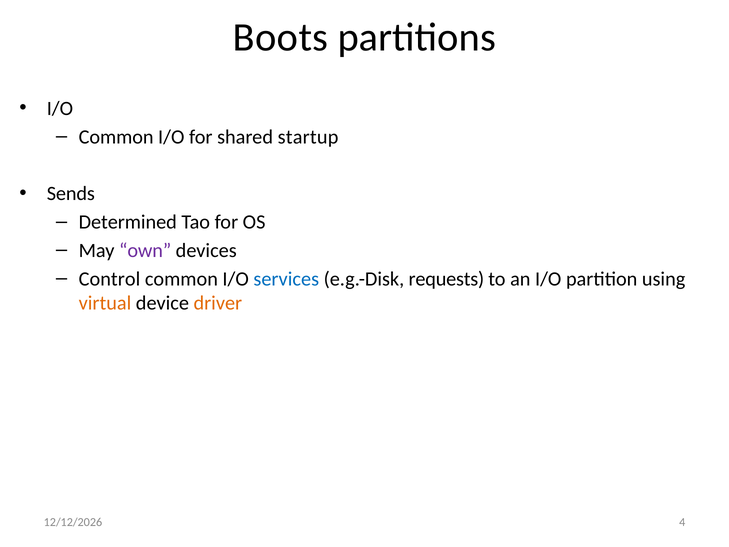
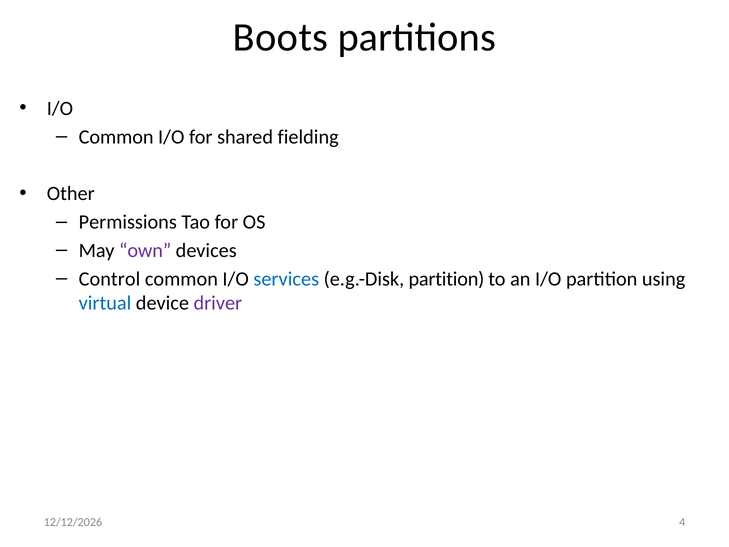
startup: startup -> fielding
Sends: Sends -> Other
Determined: Determined -> Permissions
e.g.-Disk requests: requests -> partition
virtual colour: orange -> blue
driver colour: orange -> purple
